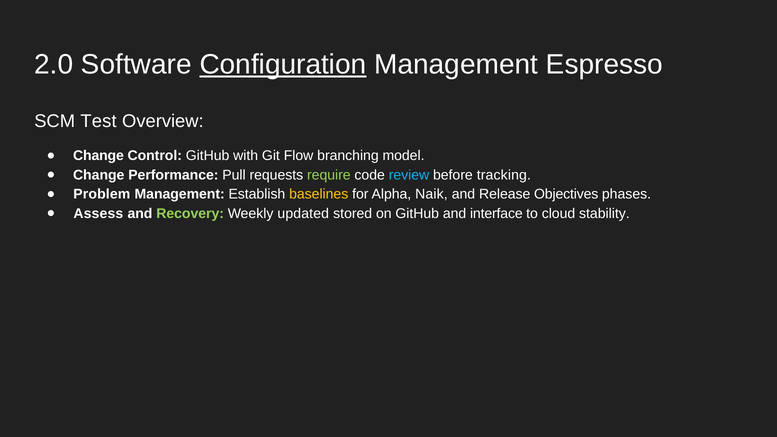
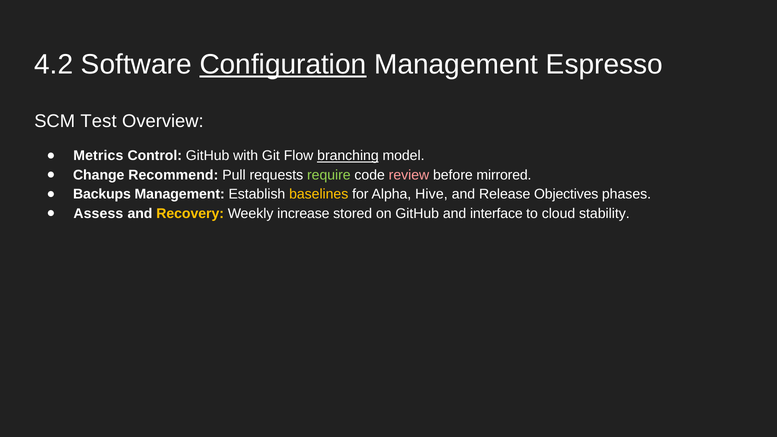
2.0: 2.0 -> 4.2
Change at (98, 156): Change -> Metrics
branching underline: none -> present
Performance: Performance -> Recommend
review colour: light blue -> pink
tracking: tracking -> mirrored
Problem: Problem -> Backups
Naik: Naik -> Hive
Recovery colour: light green -> yellow
updated: updated -> increase
